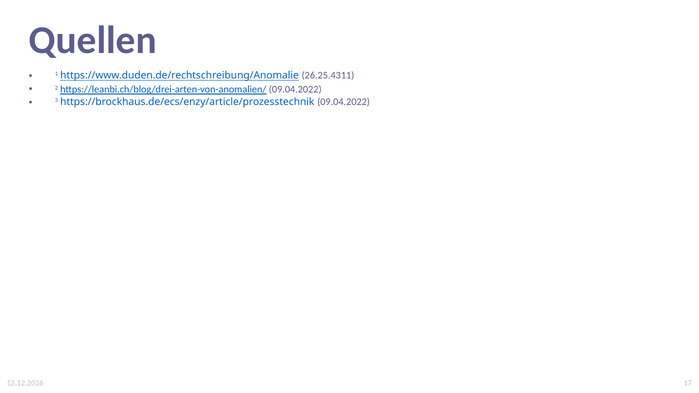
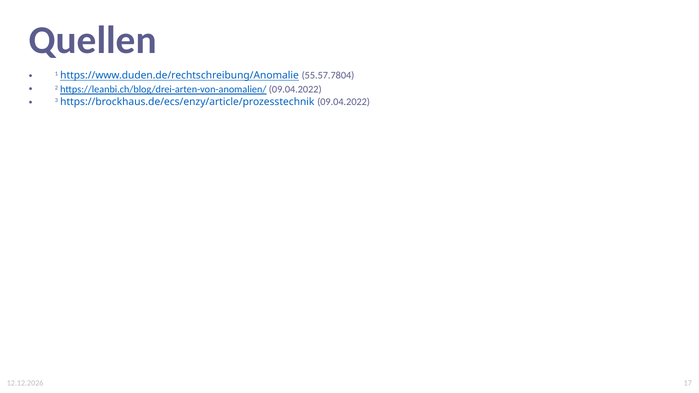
26.25.4311: 26.25.4311 -> 55.57.7804
